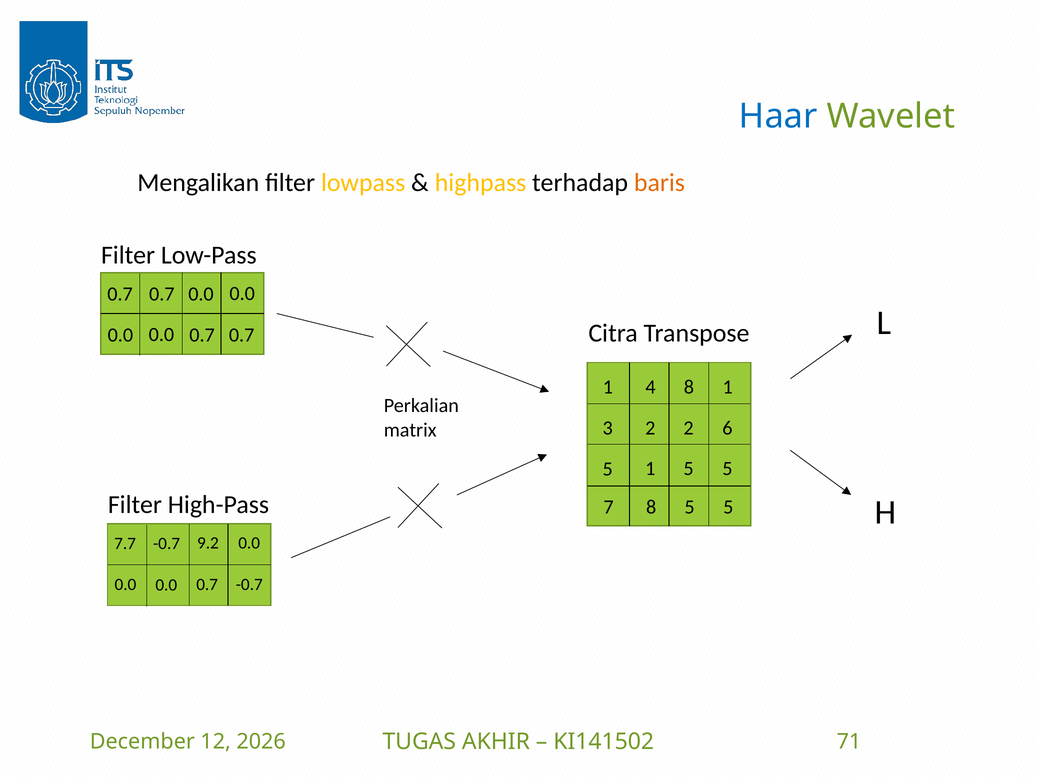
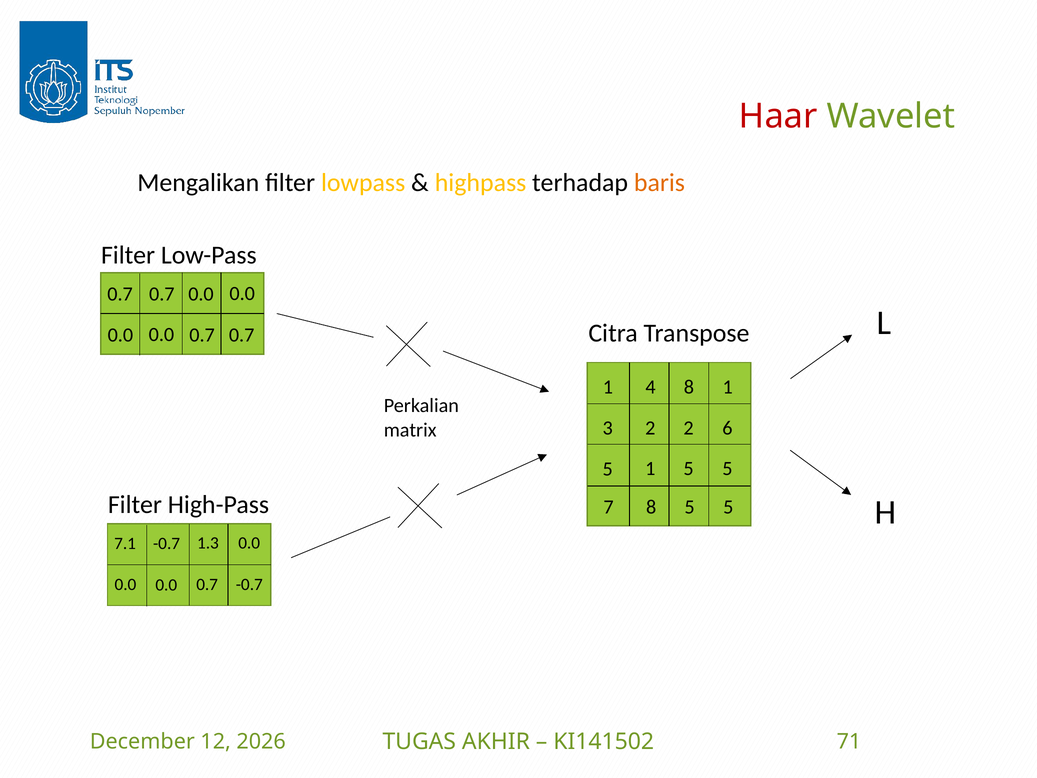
Haar colour: blue -> red
9.2: 9.2 -> 1.3
7.7: 7.7 -> 7.1
